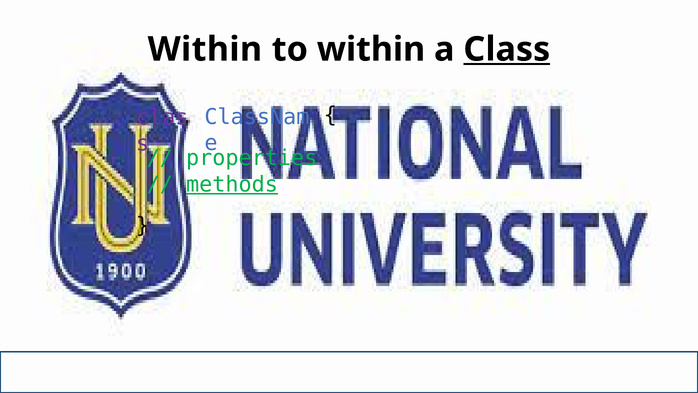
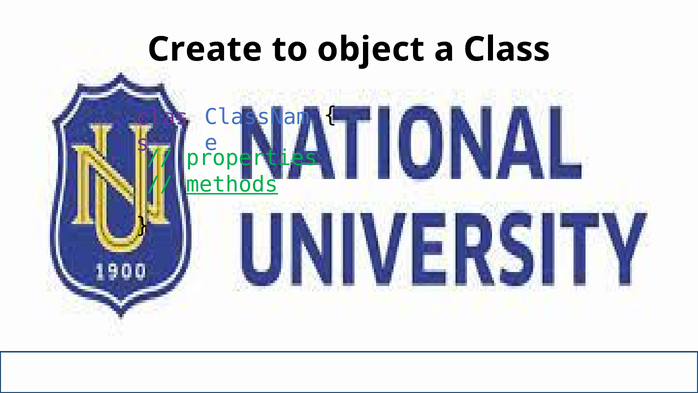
Within at (205, 49): Within -> Create
to within: within -> object
Class underline: present -> none
